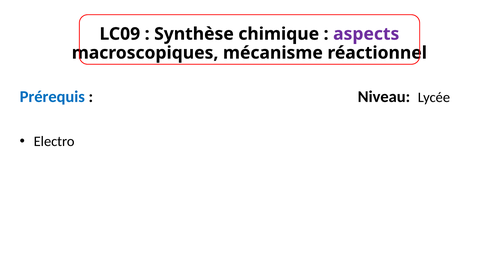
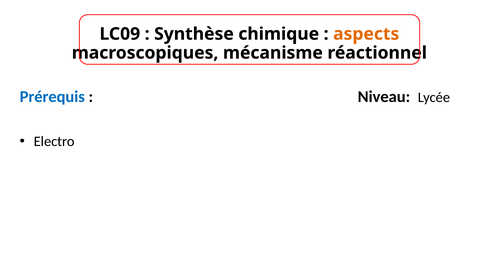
aspects colour: purple -> orange
